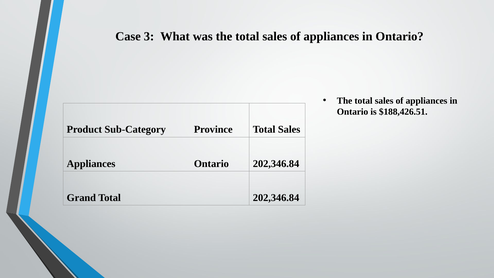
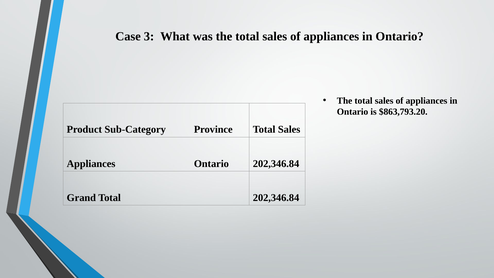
$188,426.51: $188,426.51 -> $863,793.20
